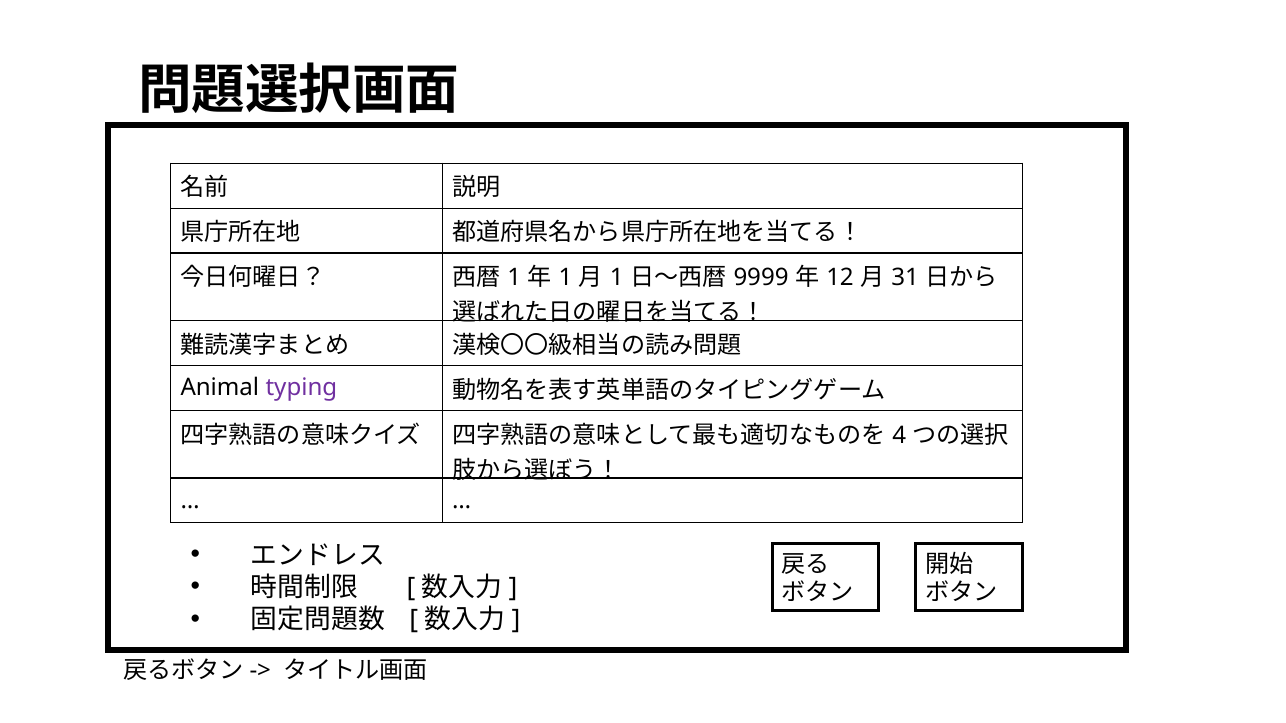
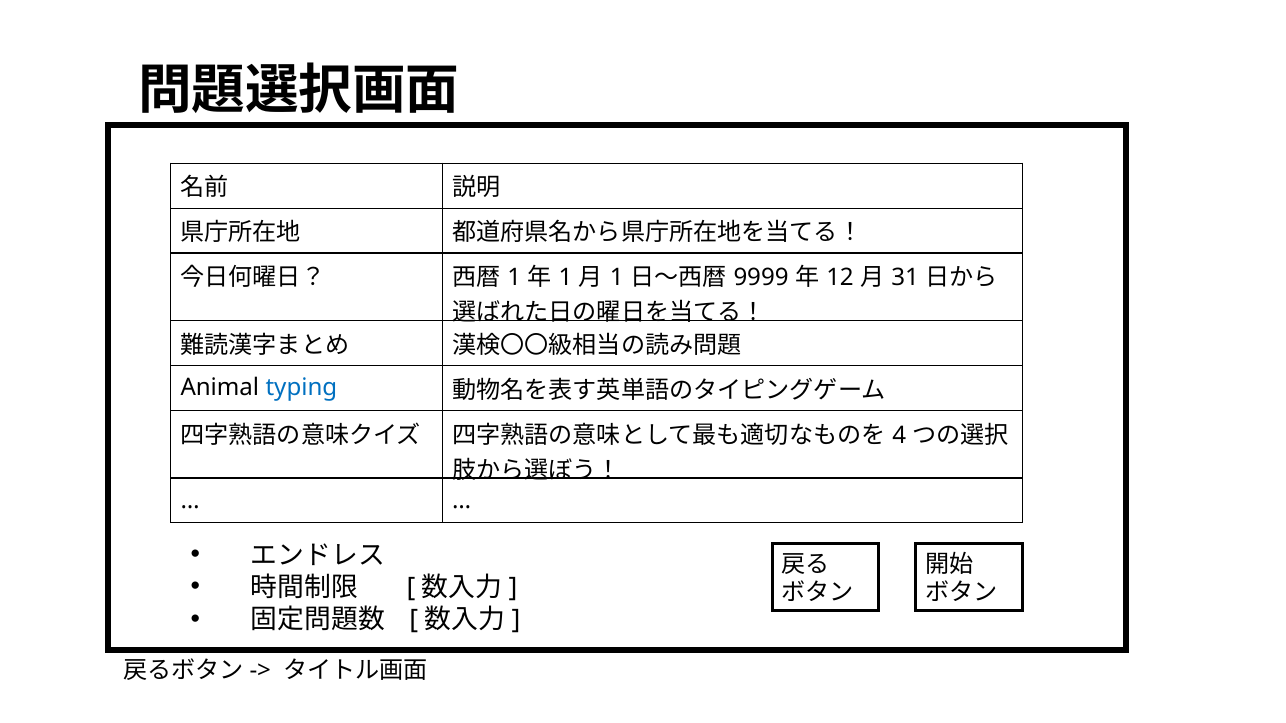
typing colour: purple -> blue
